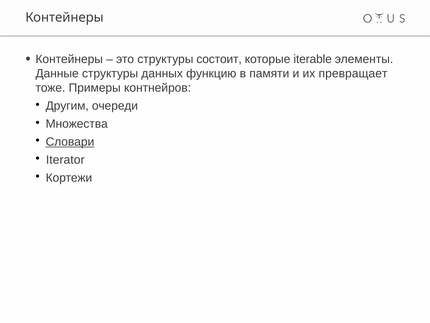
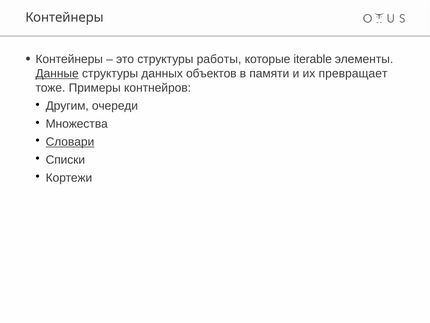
состоит: состоит -> работы
Данные underline: none -> present
функцию: функцию -> объектов
Iterator: Iterator -> Списки
